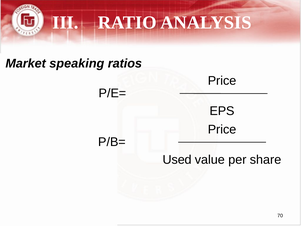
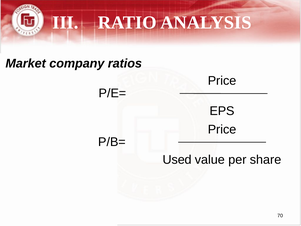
speaking: speaking -> company
